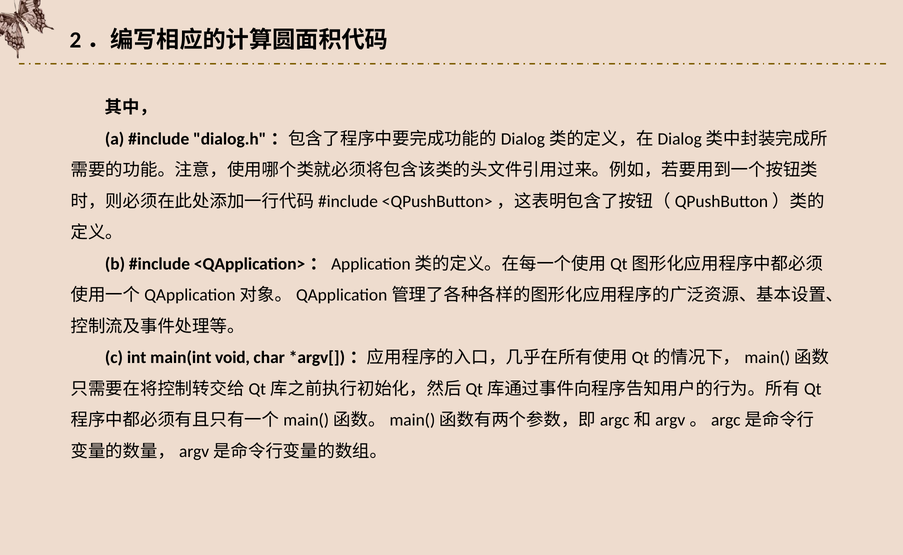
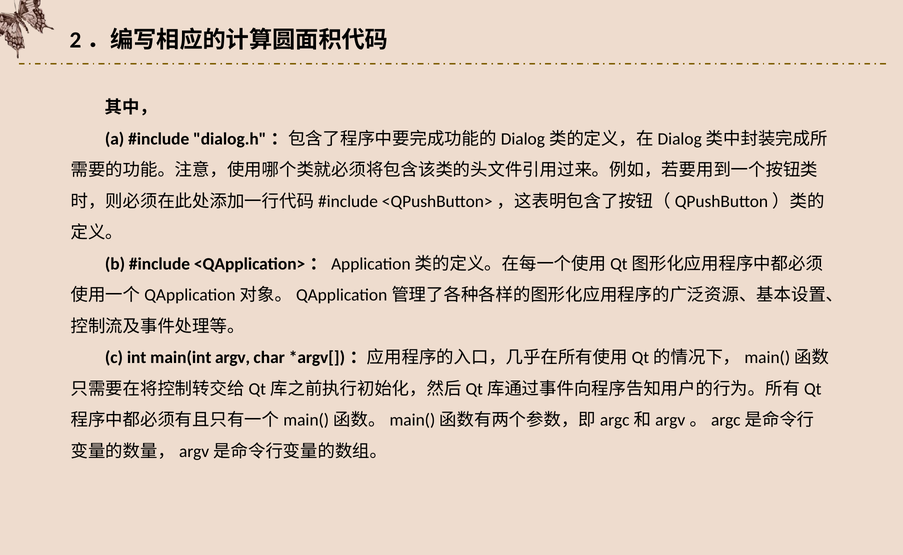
void: void -> argv
